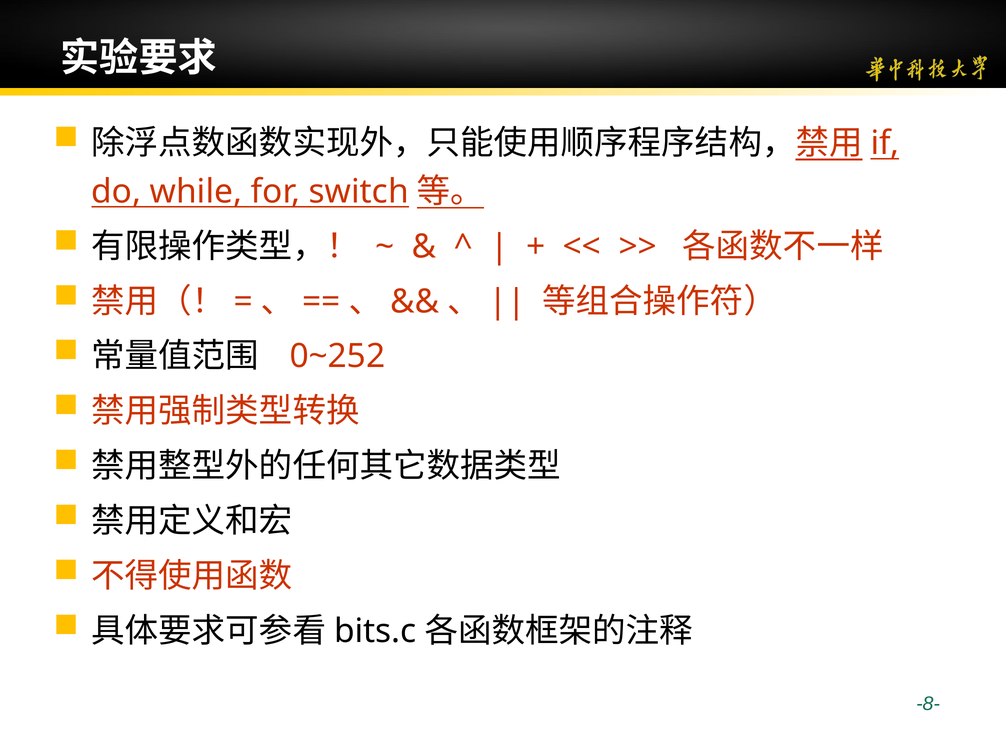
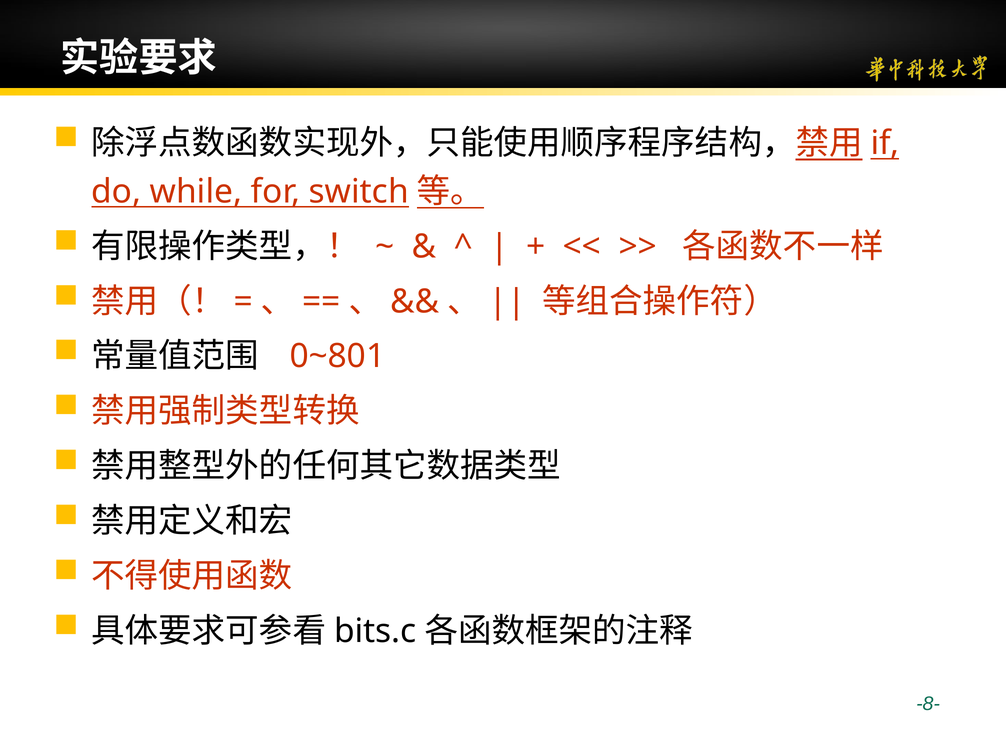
0~252: 0~252 -> 0~801
